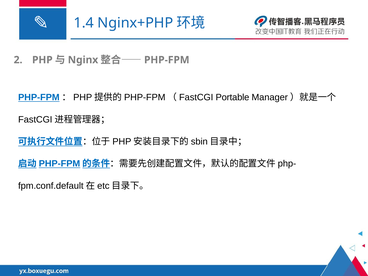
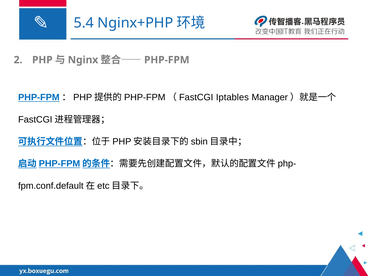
1.4: 1.4 -> 5.4
Portable: Portable -> Iptables
